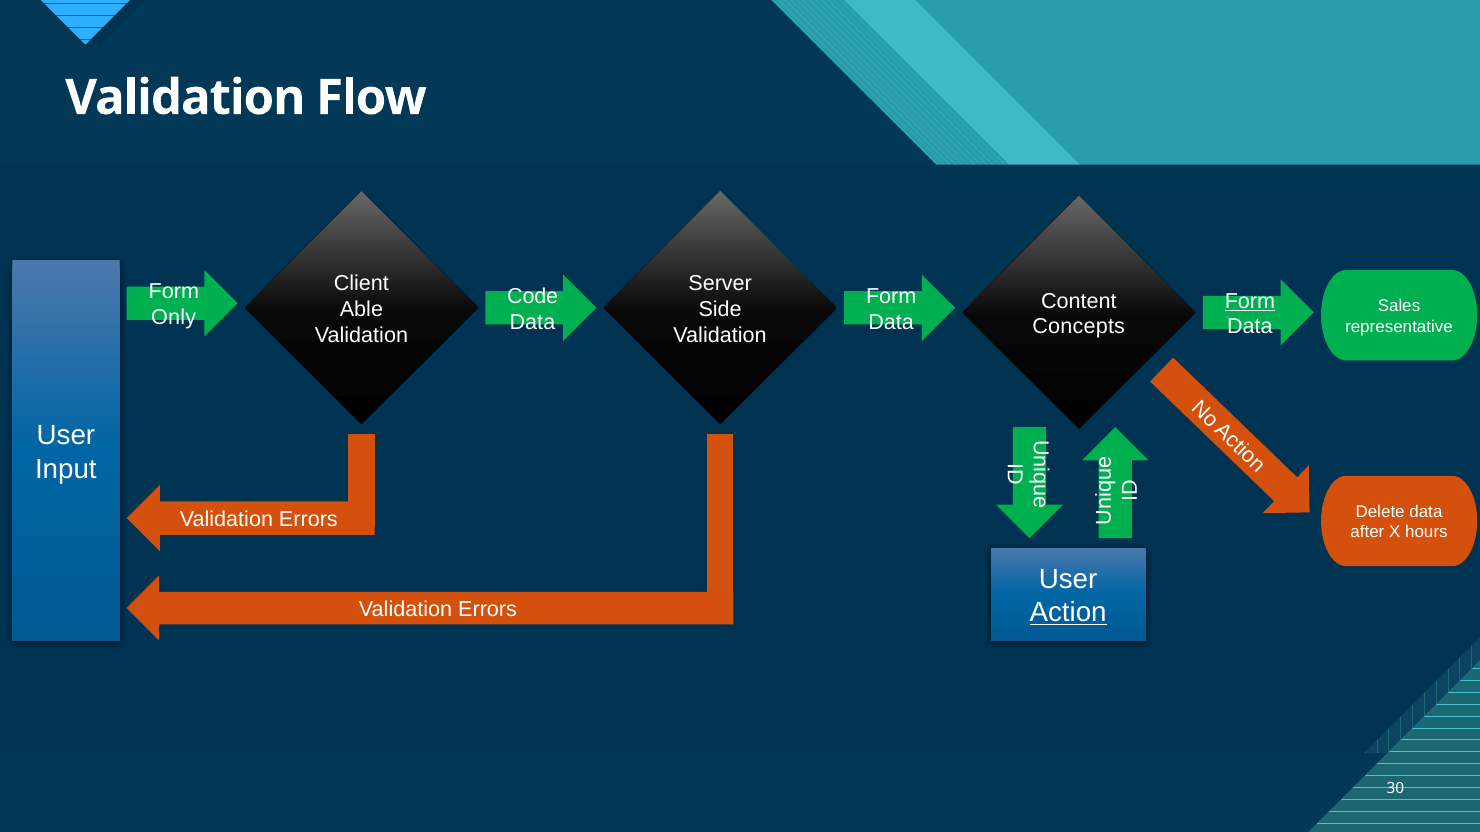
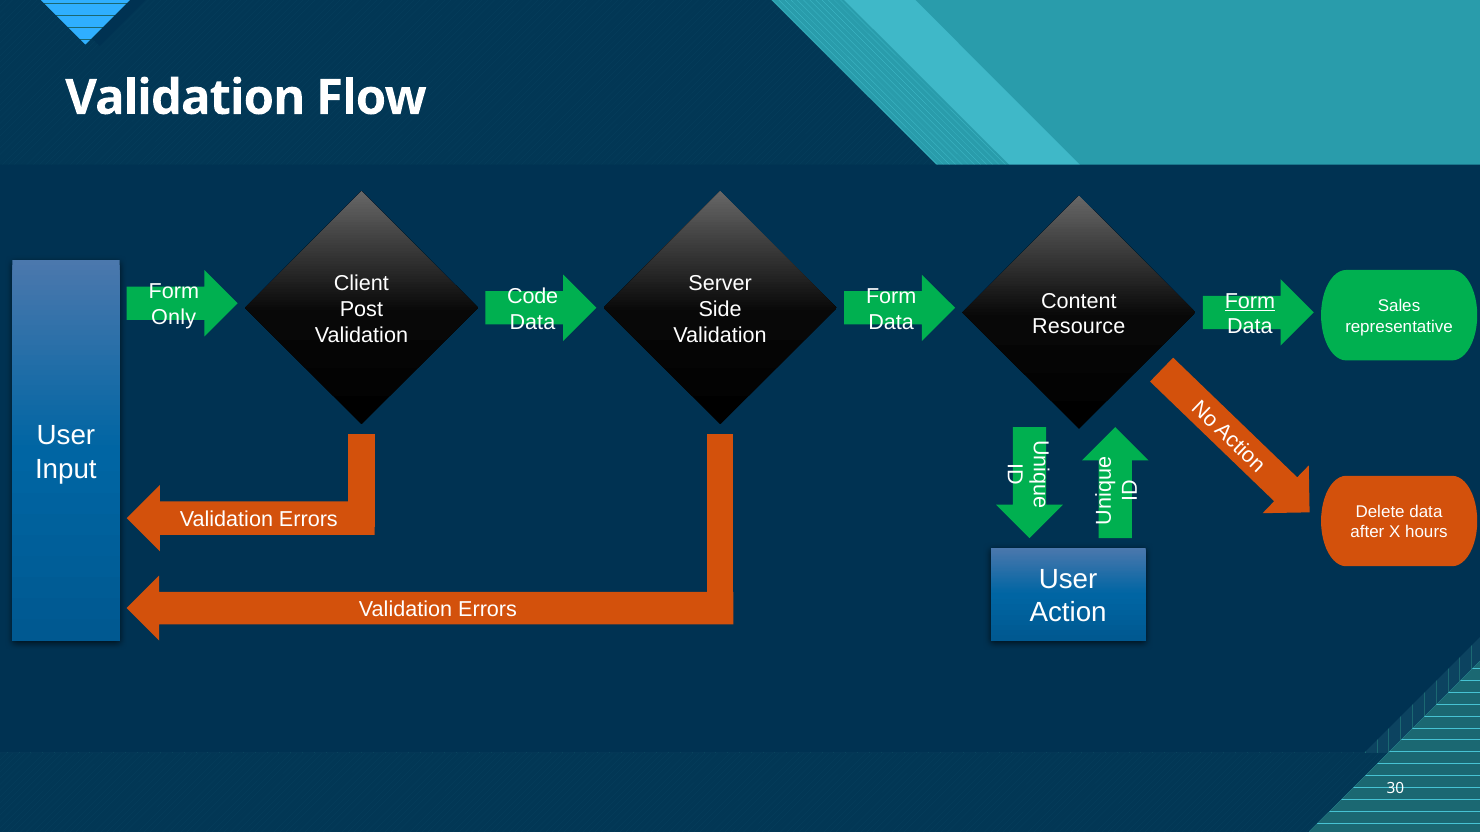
Able: Able -> Post
Concepts: Concepts -> Resource
Action underline: present -> none
